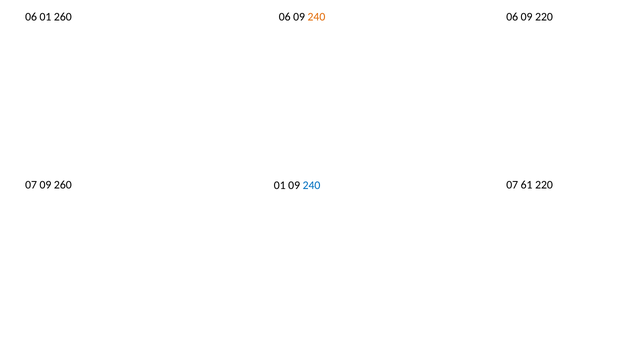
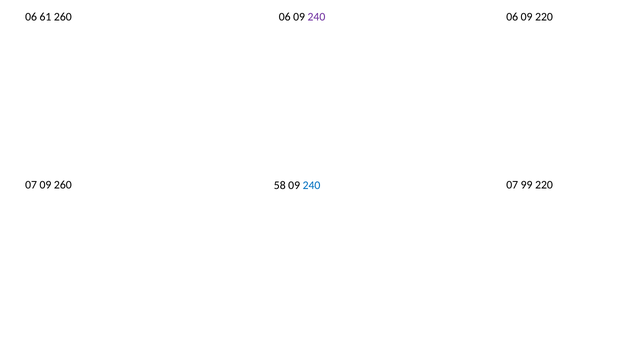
06 01: 01 -> 61
240 at (316, 17) colour: orange -> purple
260 01: 01 -> 58
61: 61 -> 99
